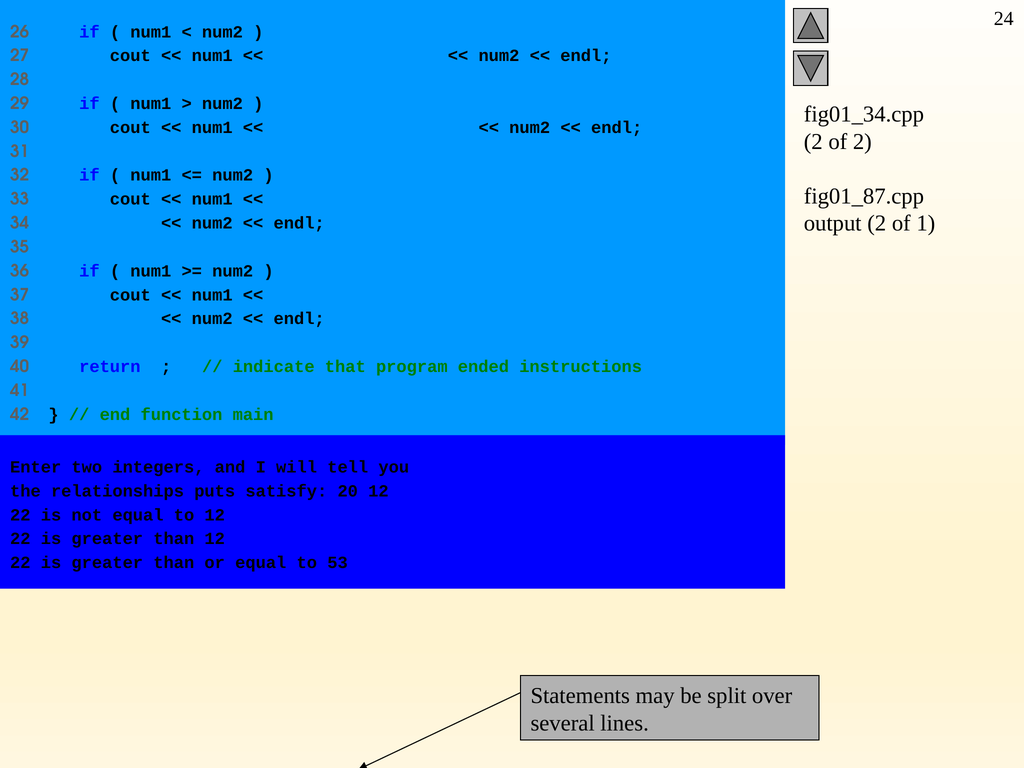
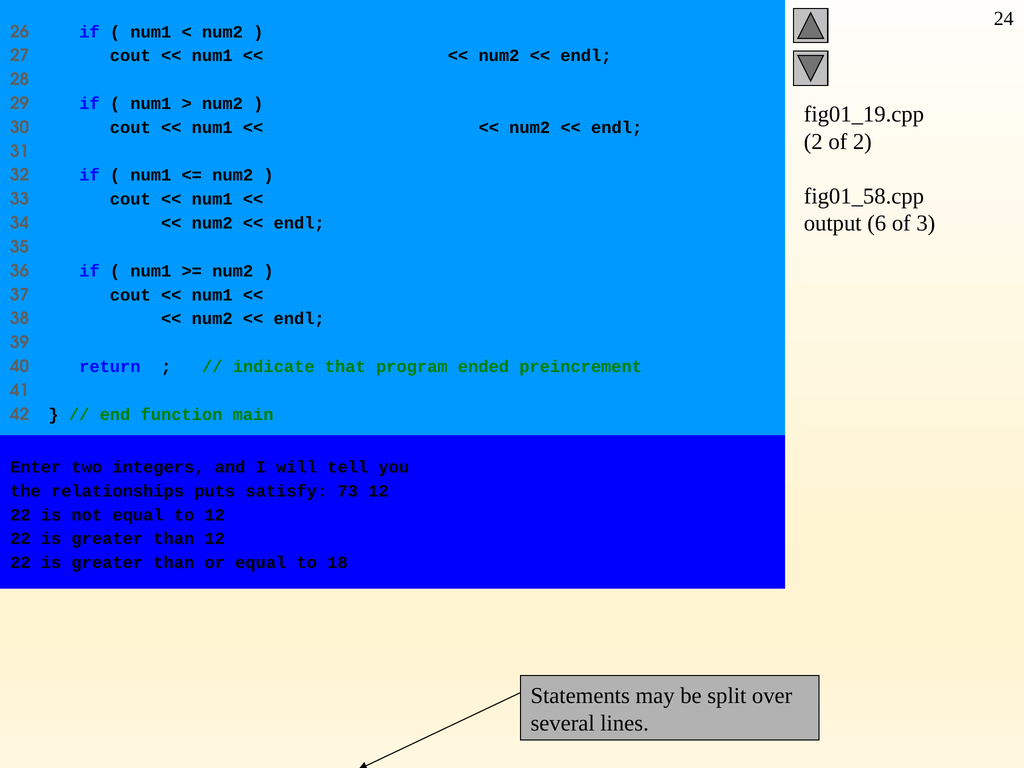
fig01_34.cpp: fig01_34.cpp -> fig01_19.cpp
fig01_87.cpp: fig01_87.cpp -> fig01_58.cpp
output 2: 2 -> 6
1: 1 -> 3
instructions: instructions -> preincrement
20: 20 -> 73
53: 53 -> 18
